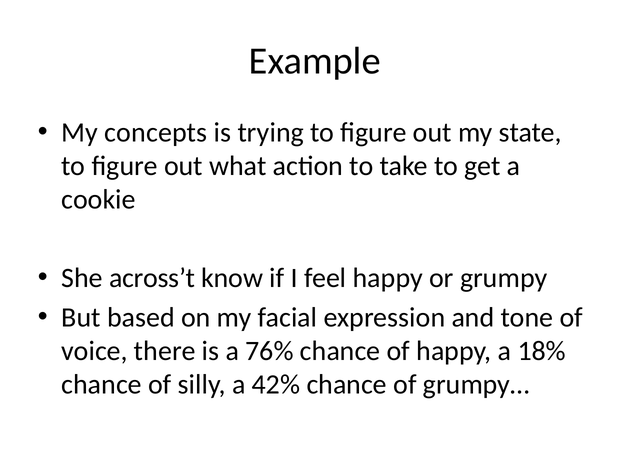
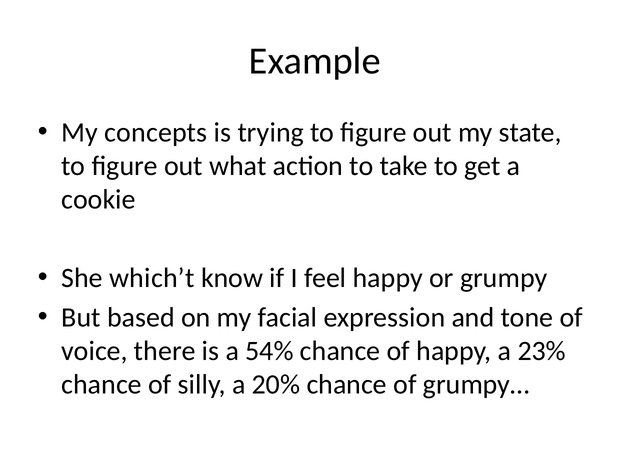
across’t: across’t -> which’t
76%: 76% -> 54%
18%: 18% -> 23%
42%: 42% -> 20%
